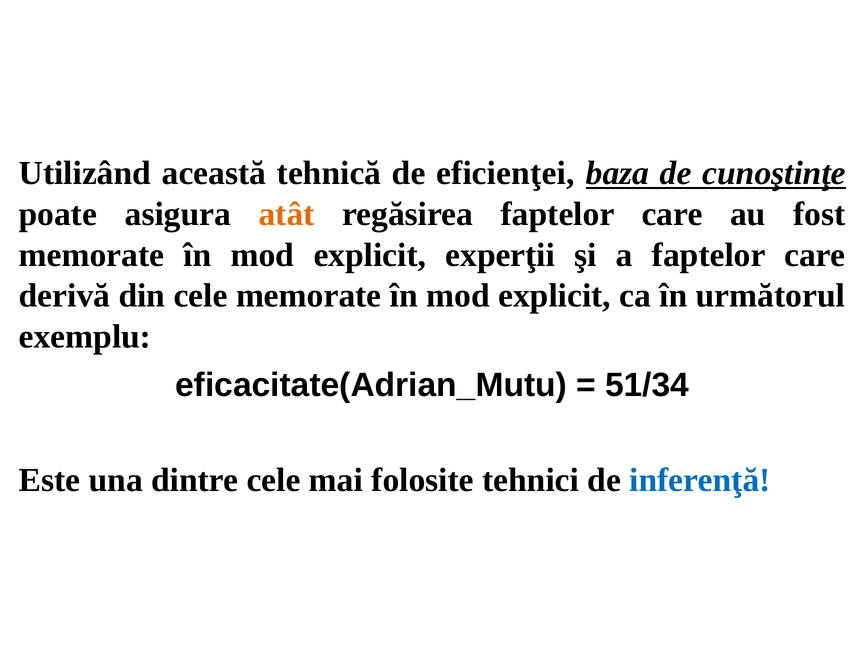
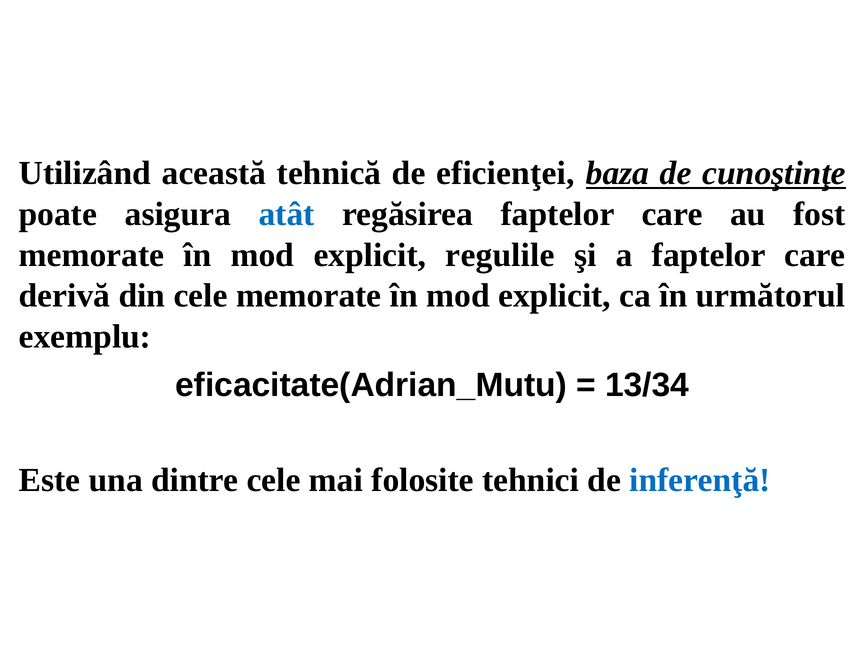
atât colour: orange -> blue
experţii: experţii -> regulile
51/34: 51/34 -> 13/34
